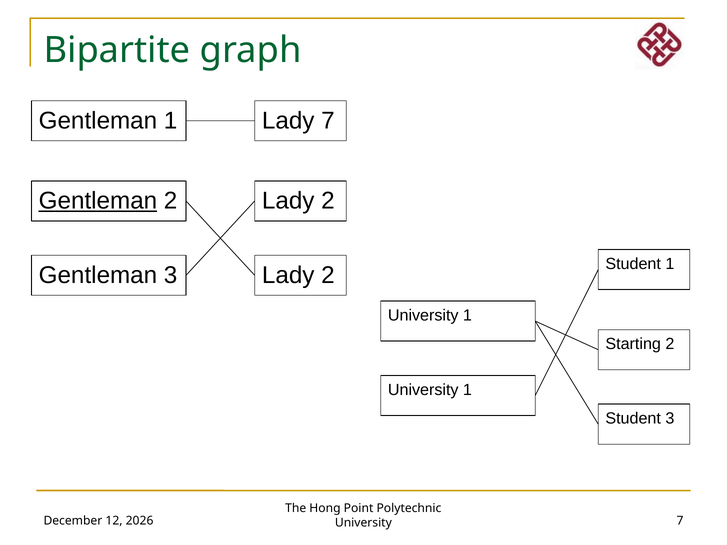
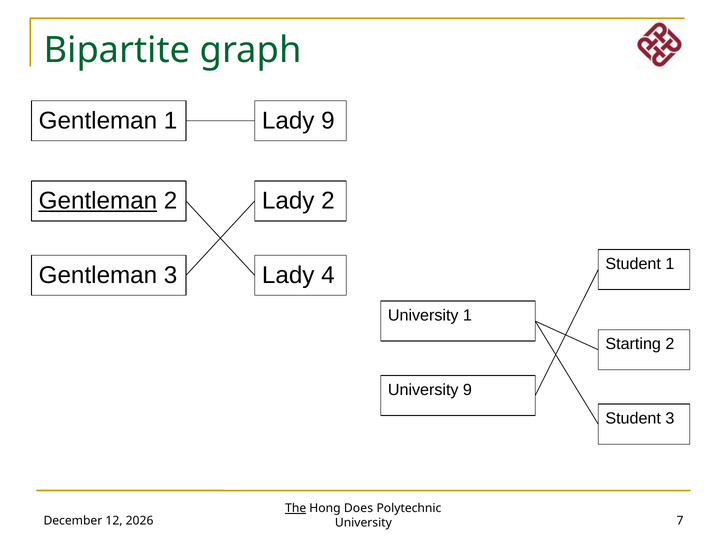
Lady 7: 7 -> 9
2 at (328, 275): 2 -> 4
1 at (467, 390): 1 -> 9
The underline: none -> present
Point: Point -> Does
